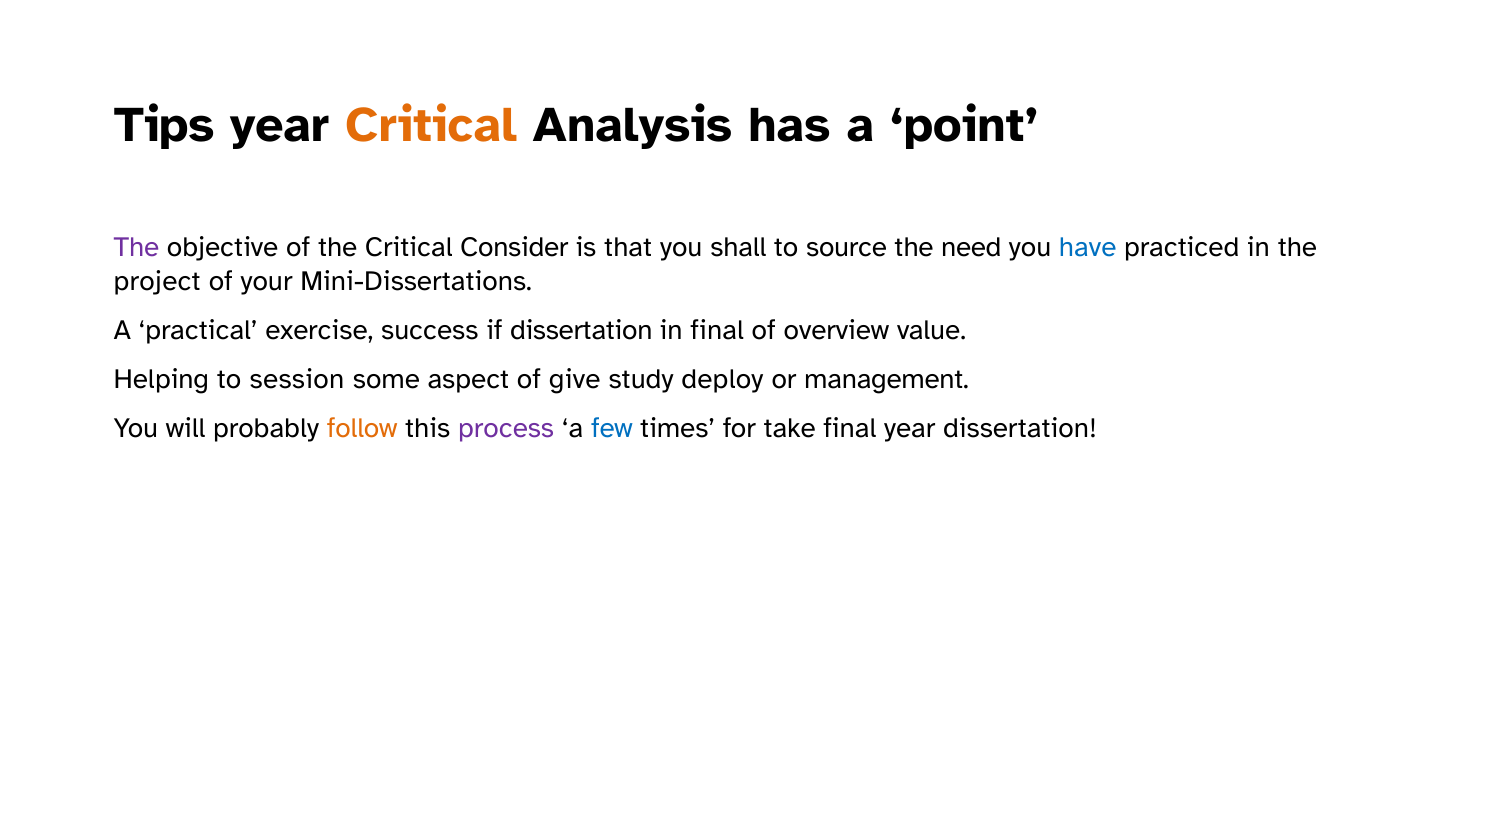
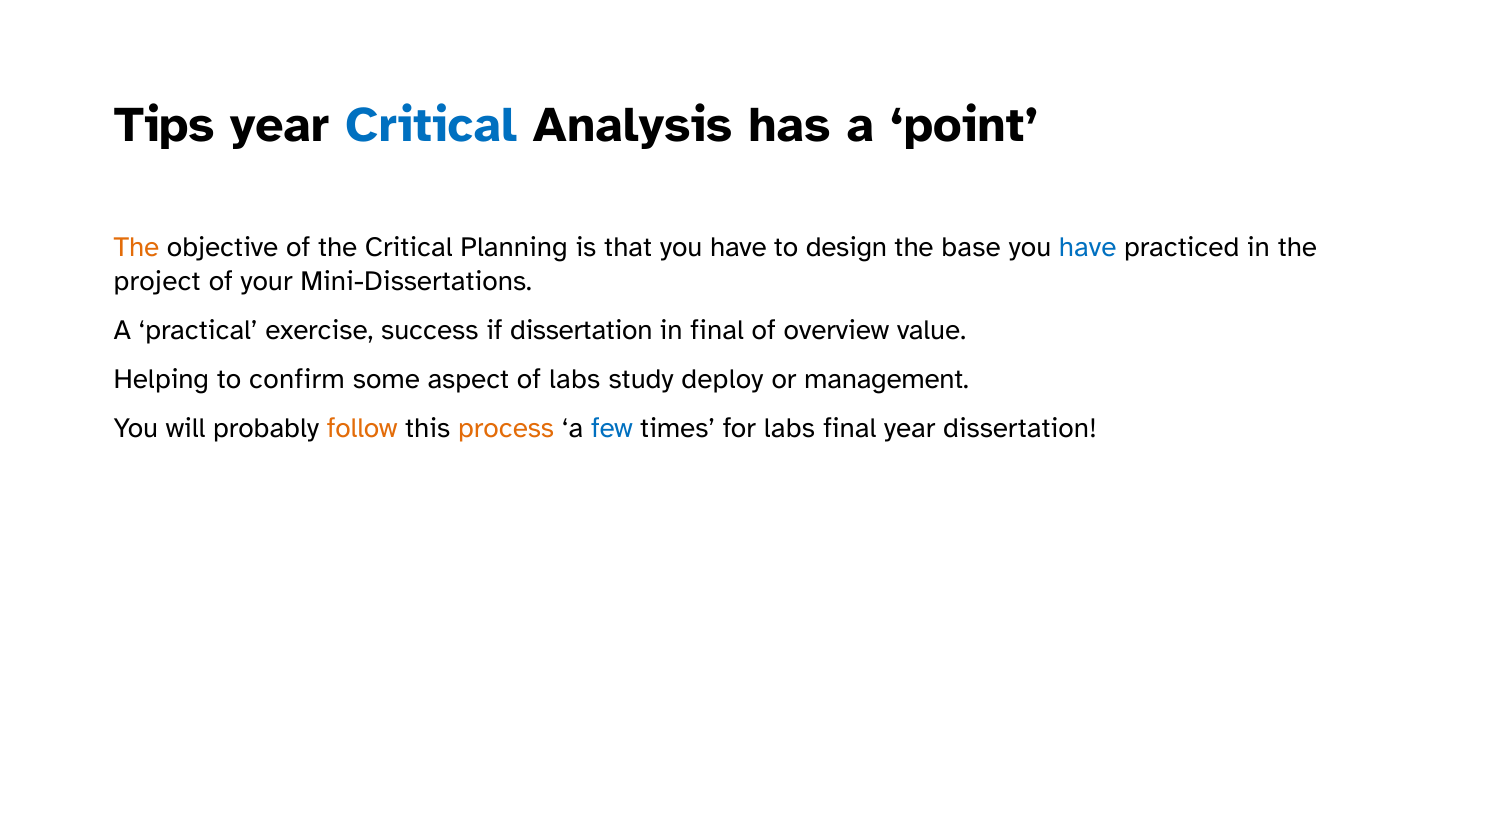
Critical at (431, 125) colour: orange -> blue
The at (136, 247) colour: purple -> orange
Consider: Consider -> Planning
that you shall: shall -> have
source: source -> design
need: need -> base
session: session -> confirm
of give: give -> labs
process colour: purple -> orange
for take: take -> labs
